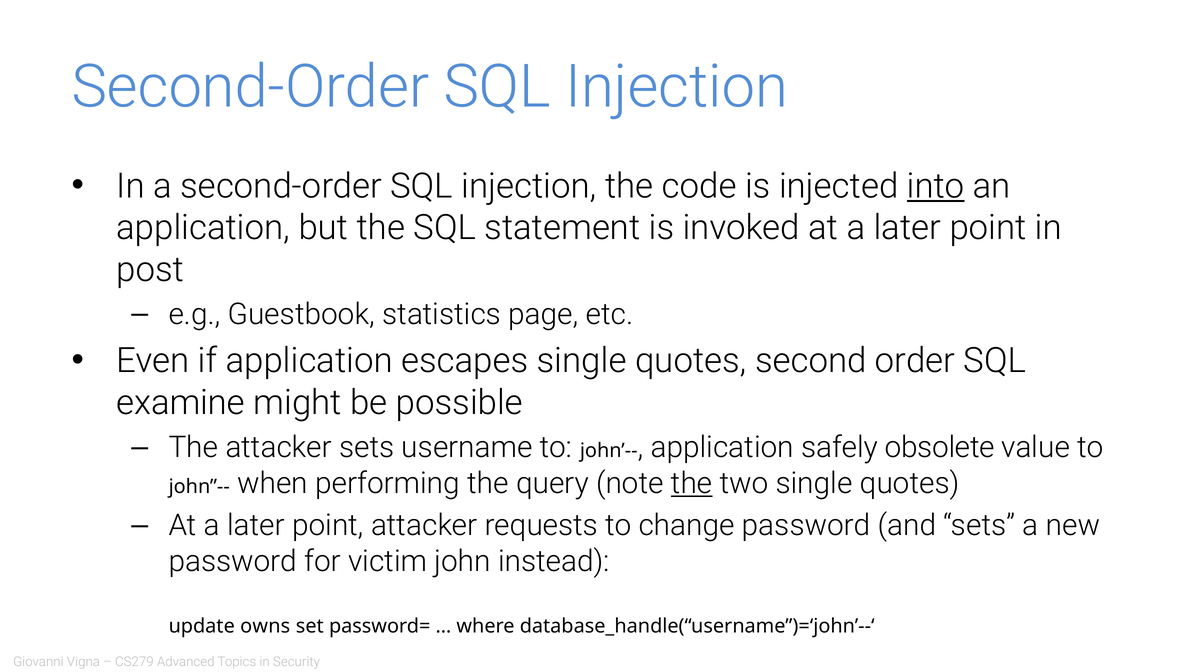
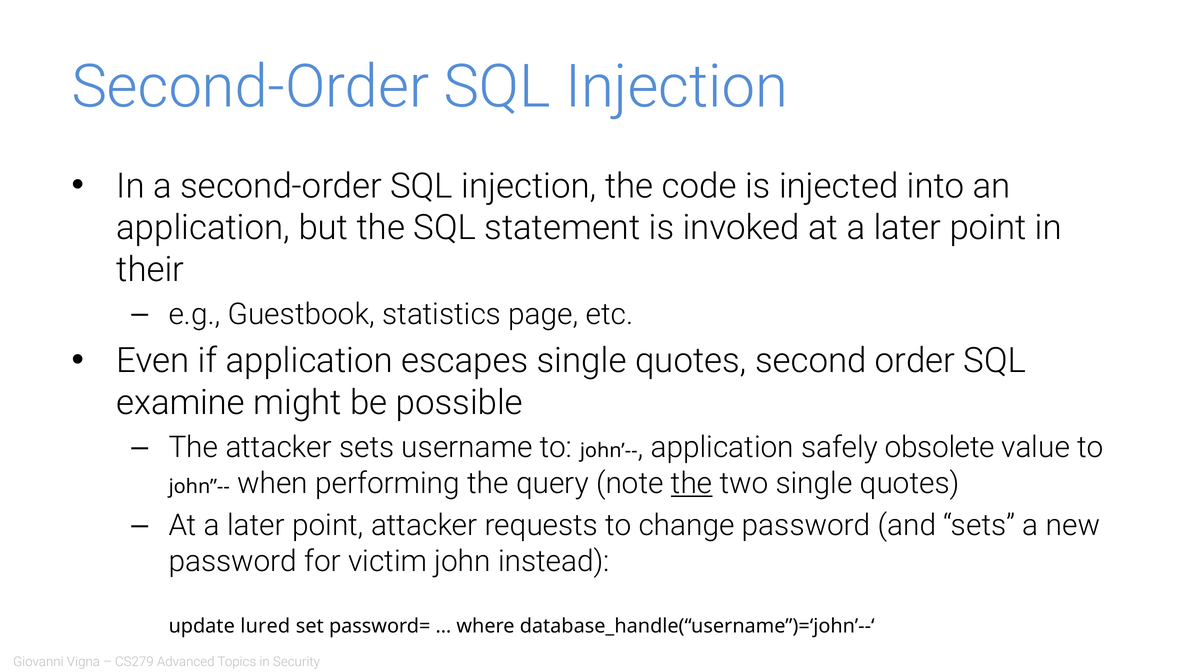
into underline: present -> none
post: post -> their
owns: owns -> lured
